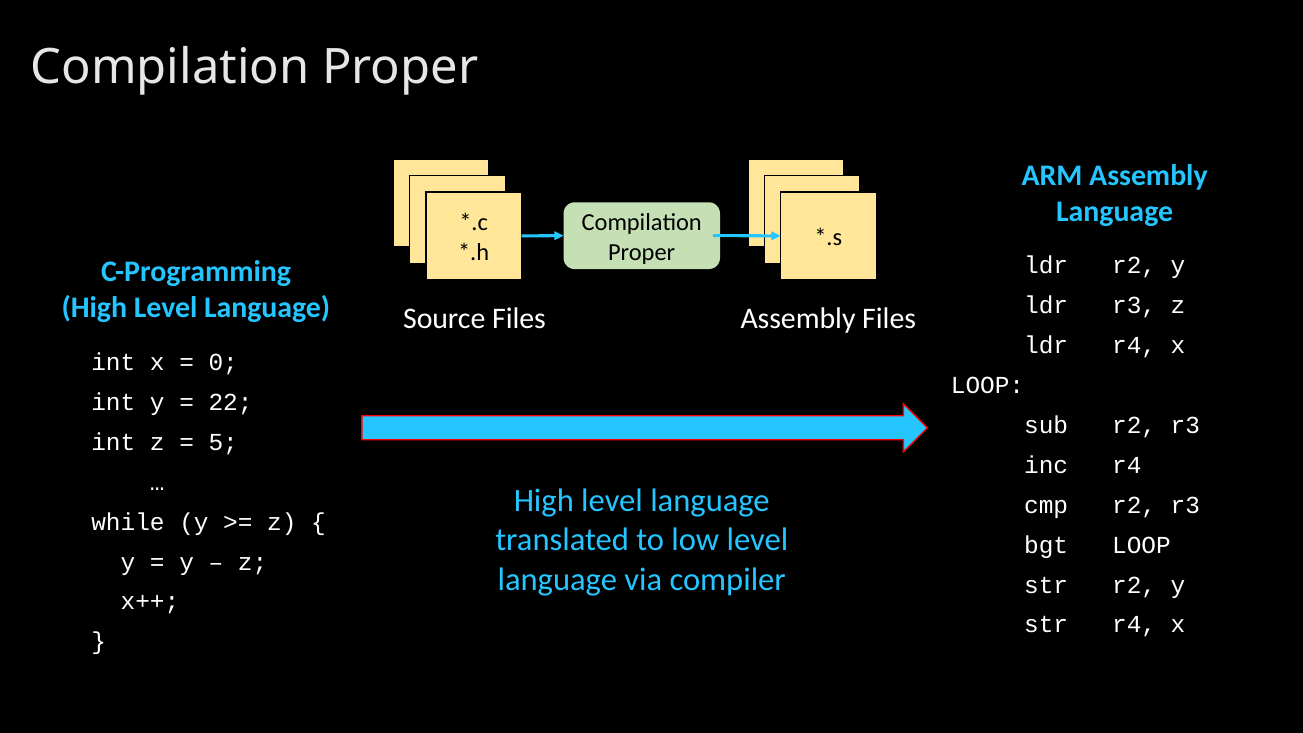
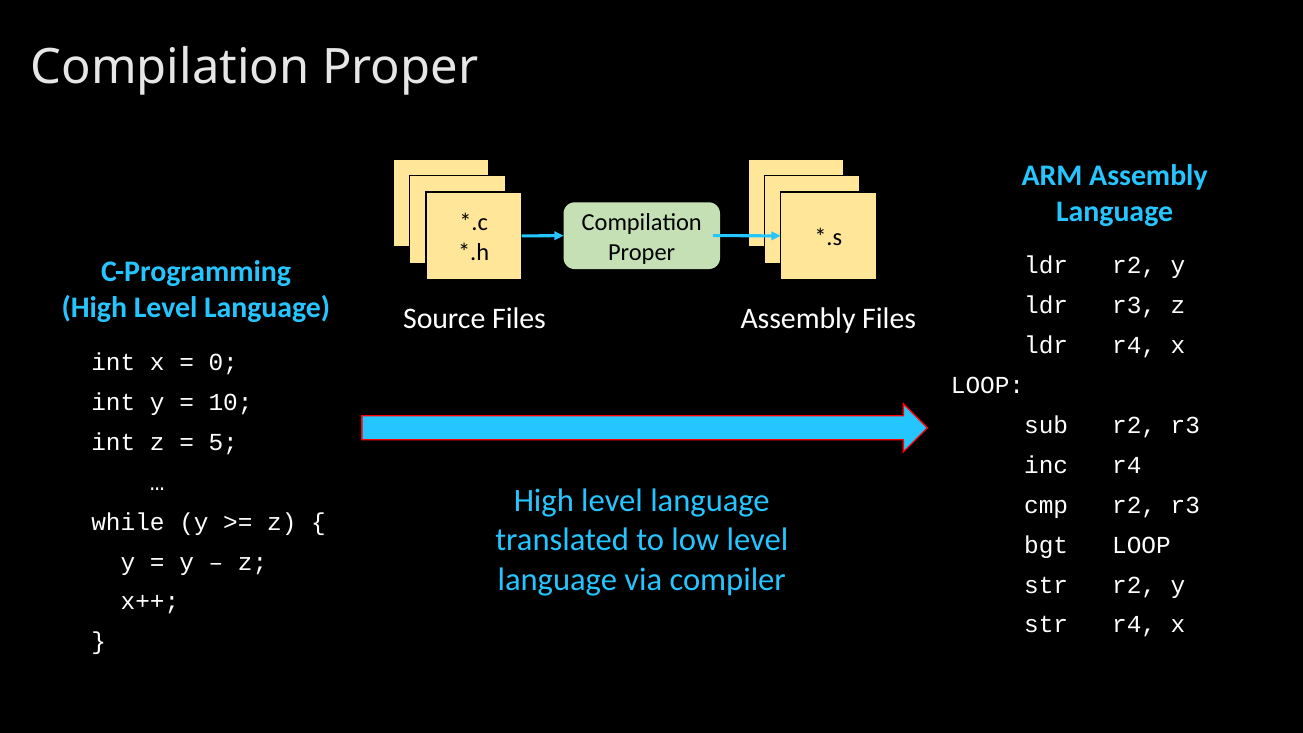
22: 22 -> 10
